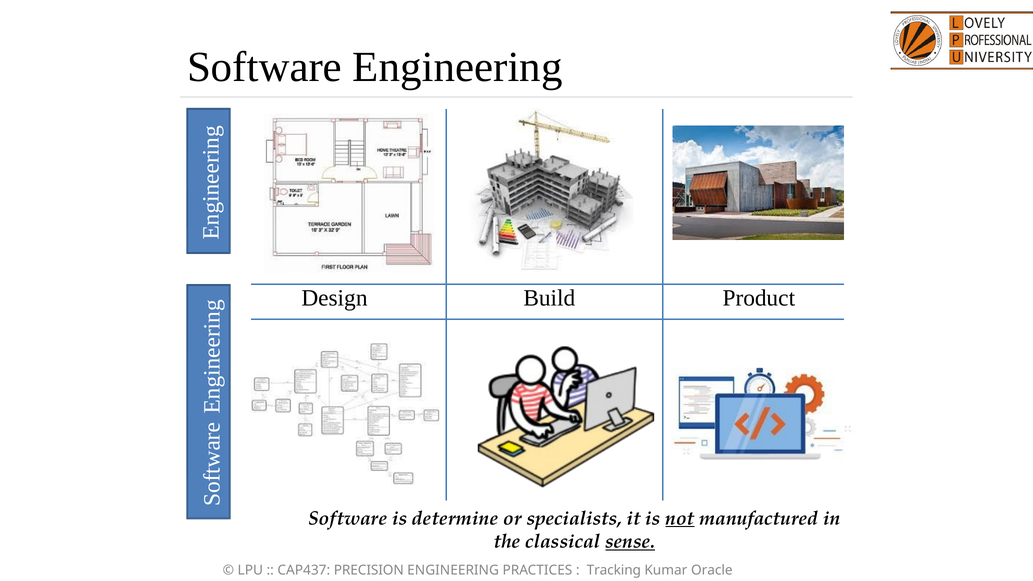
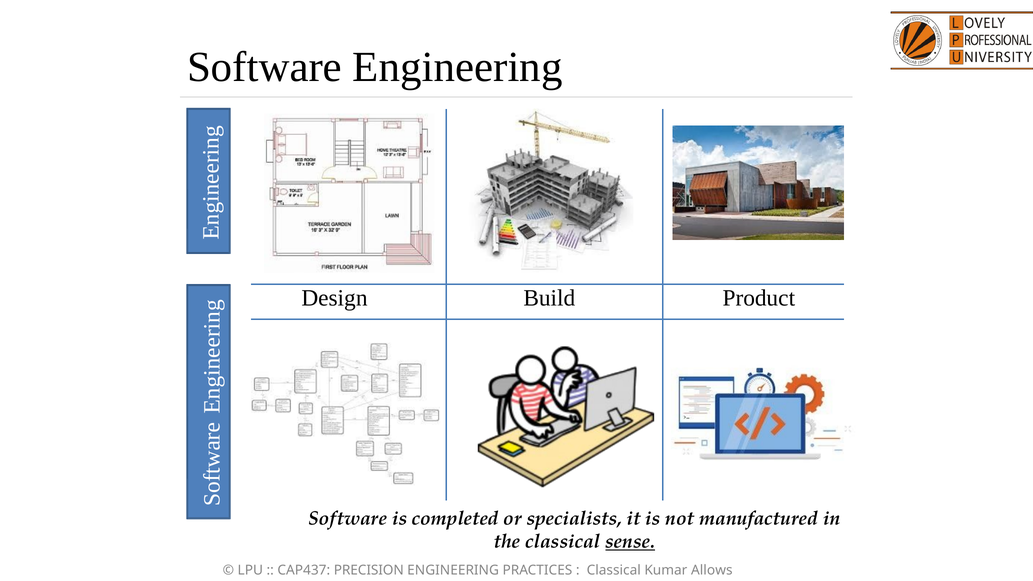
determine: determine -> completed
not underline: present -> none
Tracking at (614, 570): Tracking -> Classical
Oracle: Oracle -> Allows
